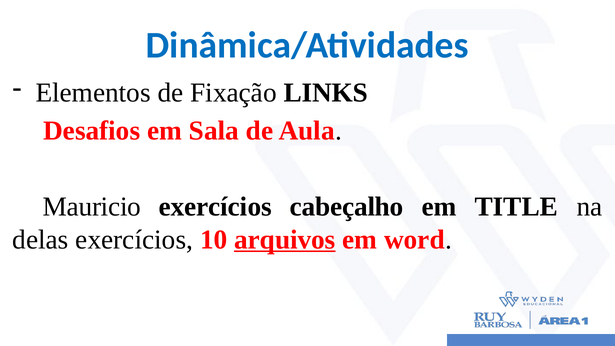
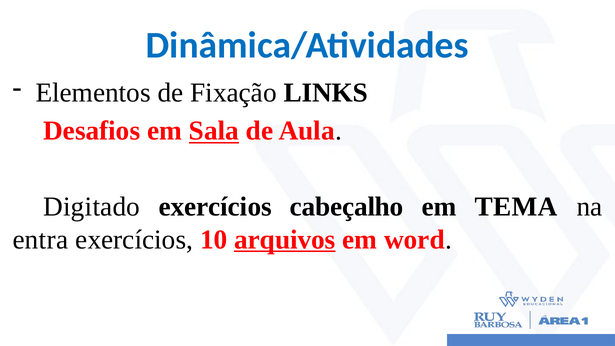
Sala underline: none -> present
Mauricio: Mauricio -> Digitado
TITLE: TITLE -> TEMA
delas: delas -> entra
